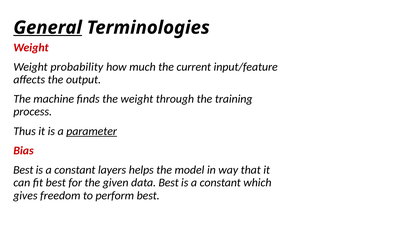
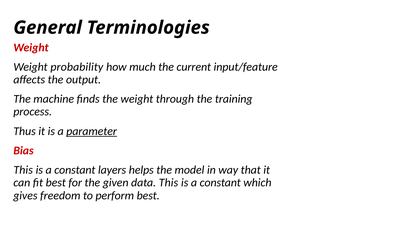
General underline: present -> none
Best at (23, 170): Best -> This
data Best: Best -> This
